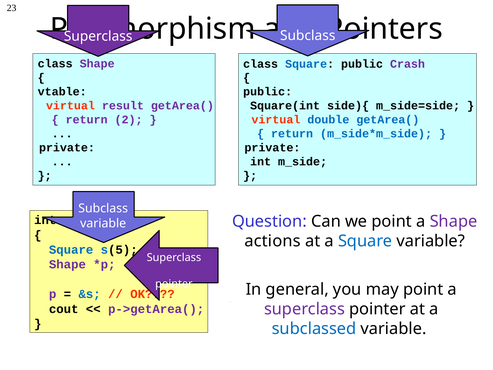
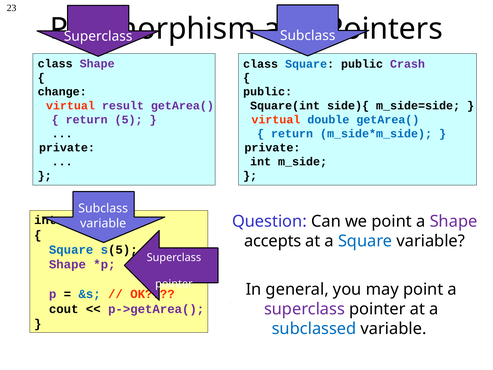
vtable: vtable -> change
2: 2 -> 5
actions: actions -> accepts
